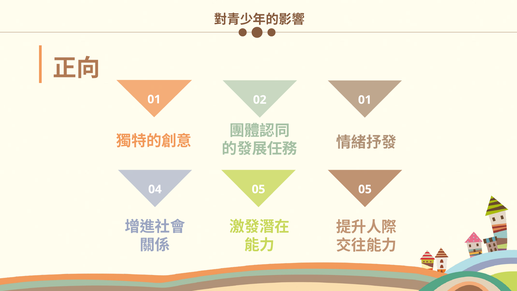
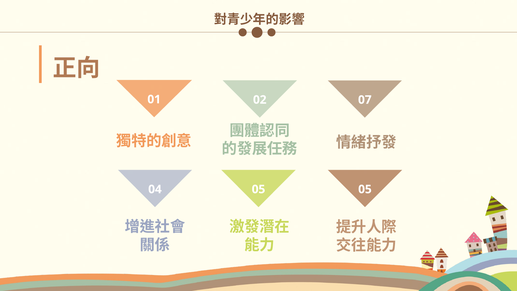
02 01: 01 -> 07
